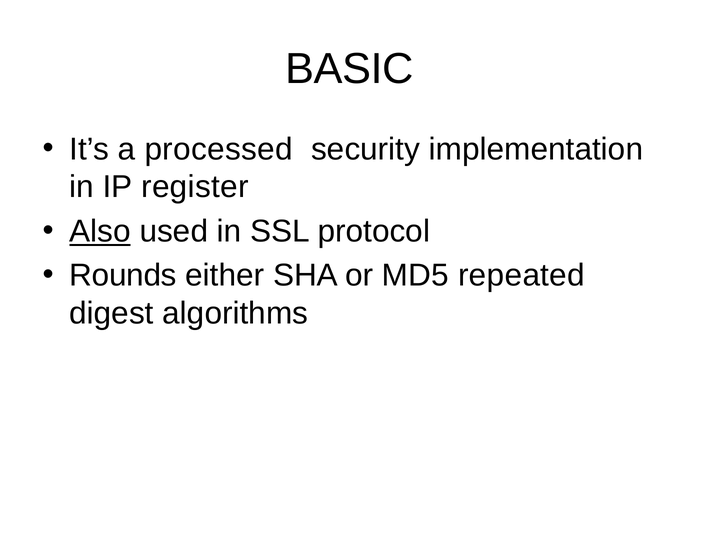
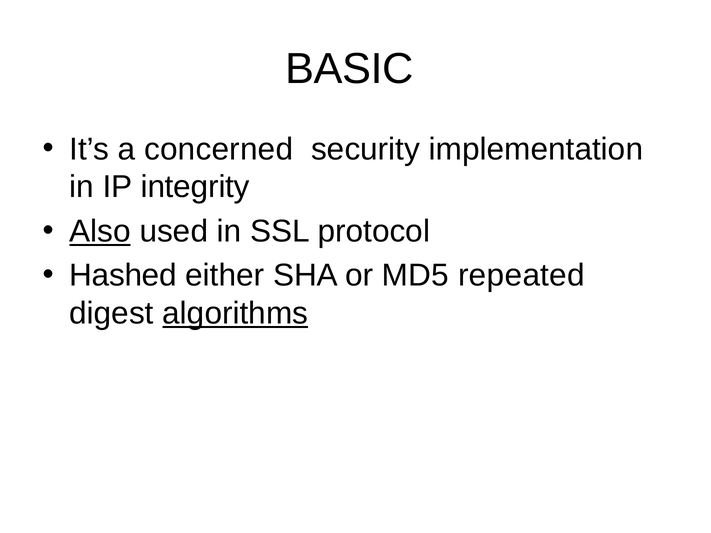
processed: processed -> concerned
register: register -> integrity
Rounds: Rounds -> Hashed
algorithms underline: none -> present
